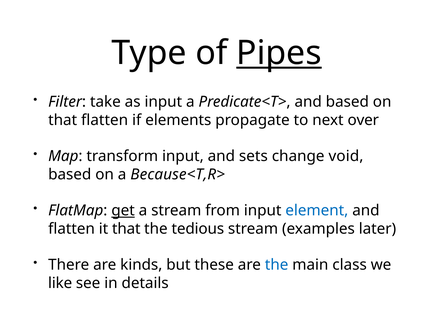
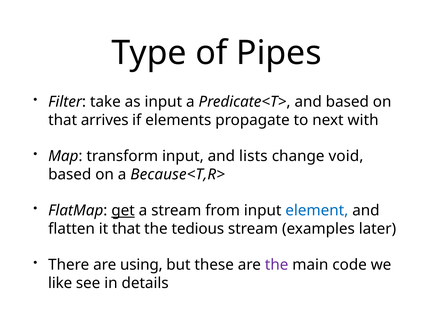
Pipes underline: present -> none
that flatten: flatten -> arrives
over: over -> with
sets: sets -> lists
kinds: kinds -> using
the at (277, 265) colour: blue -> purple
class: class -> code
